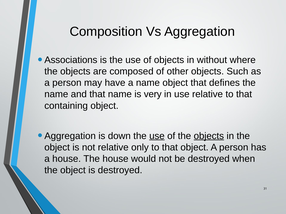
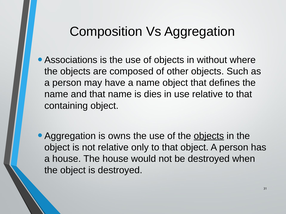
very: very -> dies
down: down -> owns
use at (157, 136) underline: present -> none
